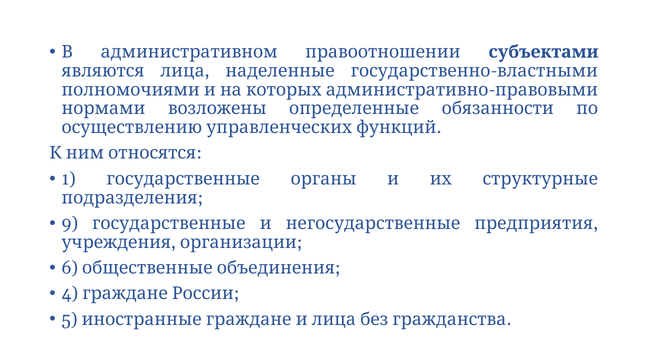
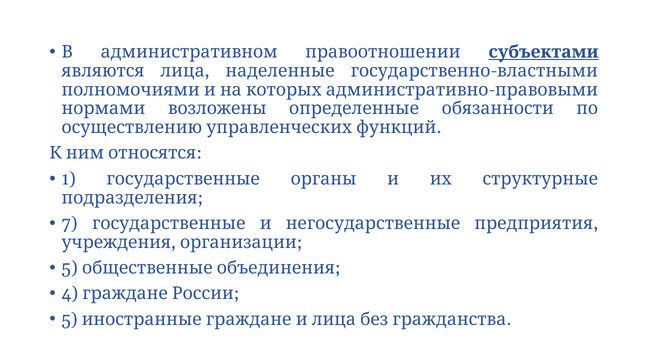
субъектами underline: none -> present
9: 9 -> 7
6 at (70, 268): 6 -> 5
